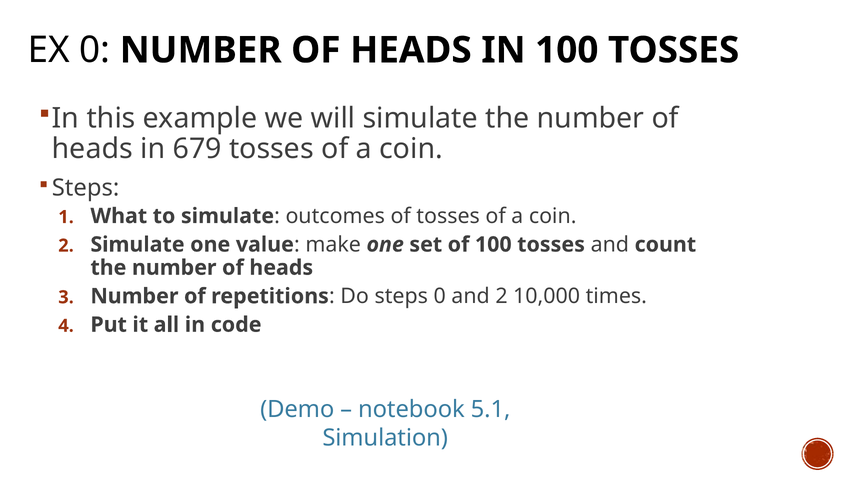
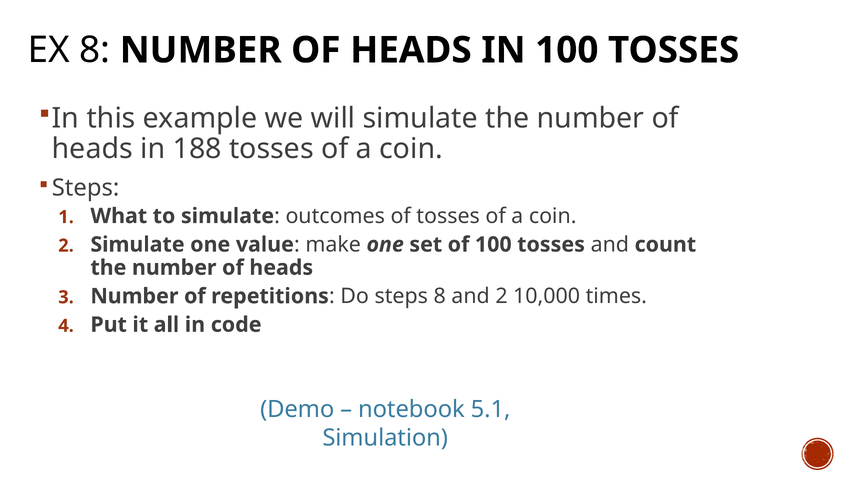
EX 0: 0 -> 8
679: 679 -> 188
steps 0: 0 -> 8
